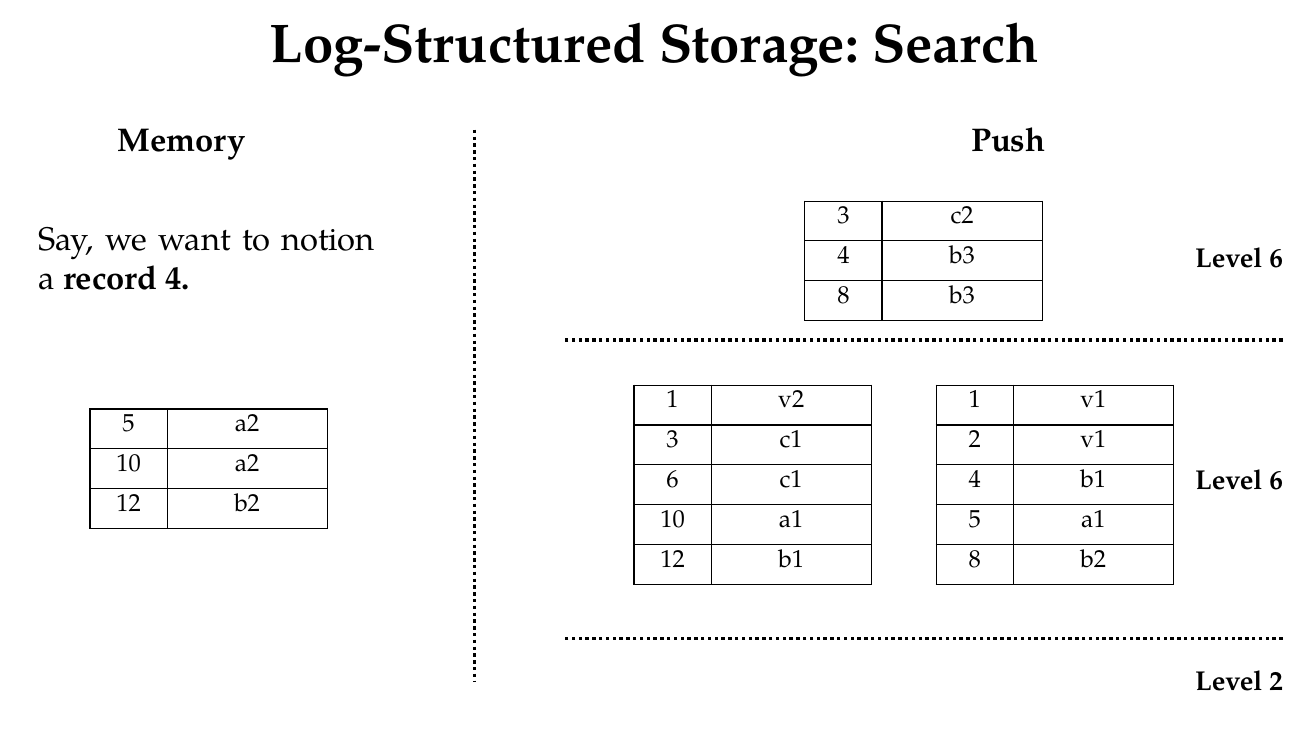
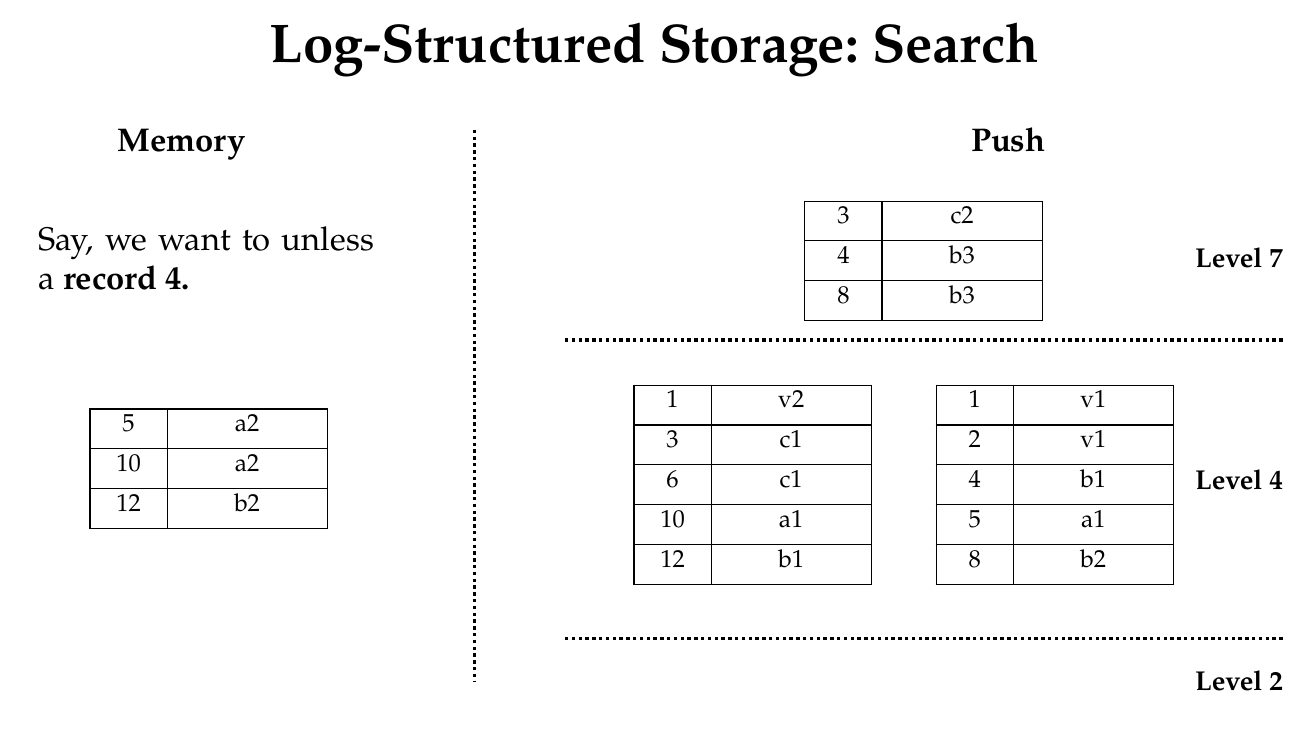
notion: notion -> unless
6 at (1276, 258): 6 -> 7
6 at (1276, 481): 6 -> 4
